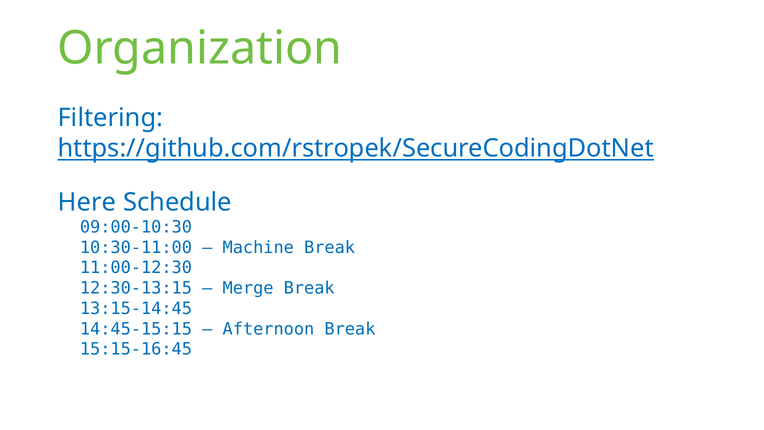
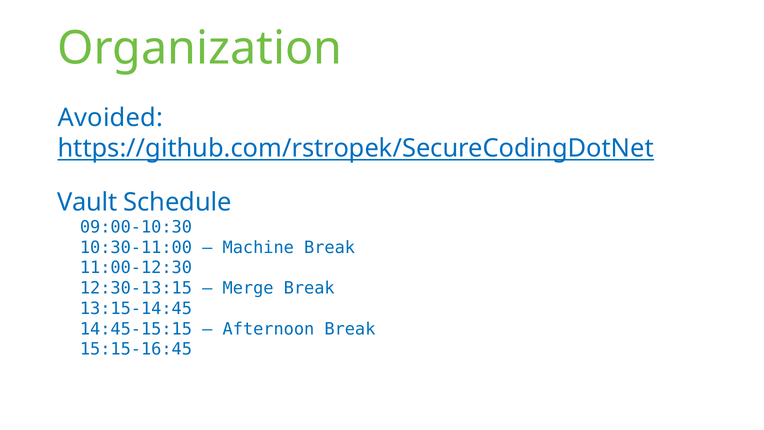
Filtering: Filtering -> Avoided
Here: Here -> Vault
